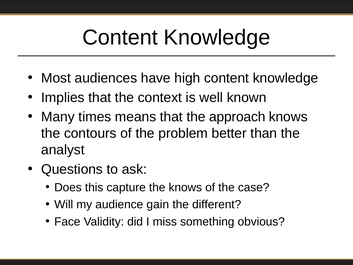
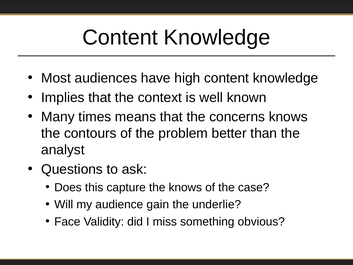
approach: approach -> concerns
different: different -> underlie
